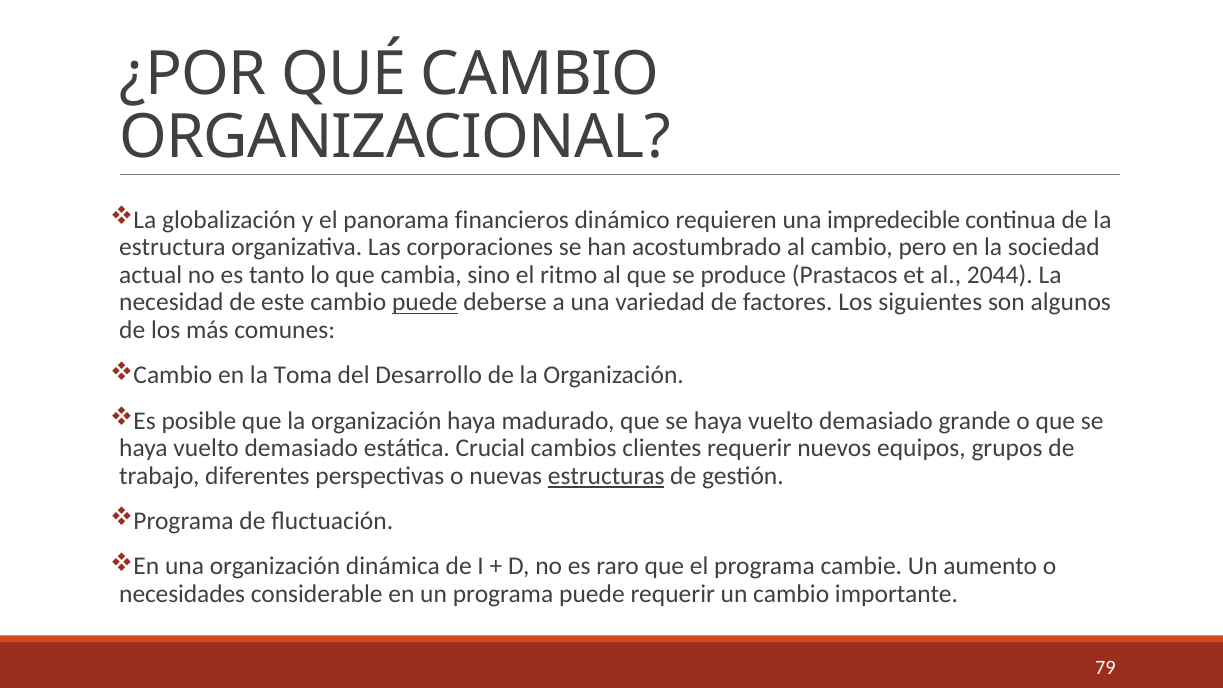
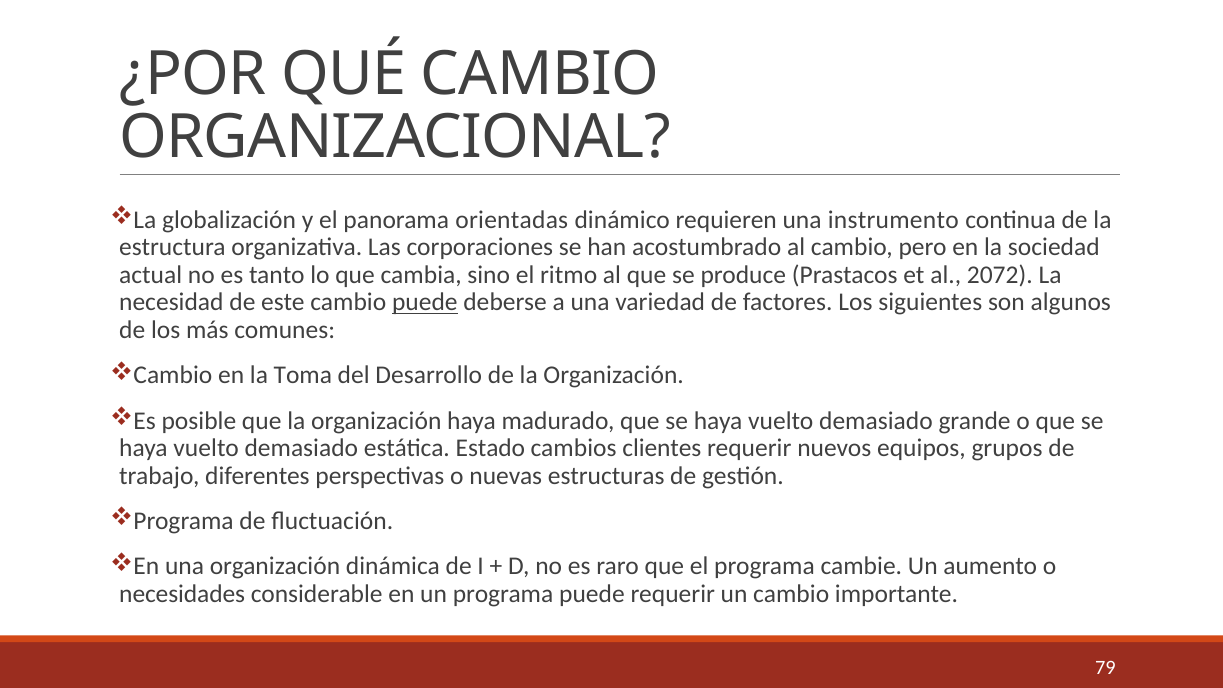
financieros: financieros -> orientadas
impredecible: impredecible -> instrumento
2044: 2044 -> 2072
Crucial: Crucial -> Estado
estructuras underline: present -> none
